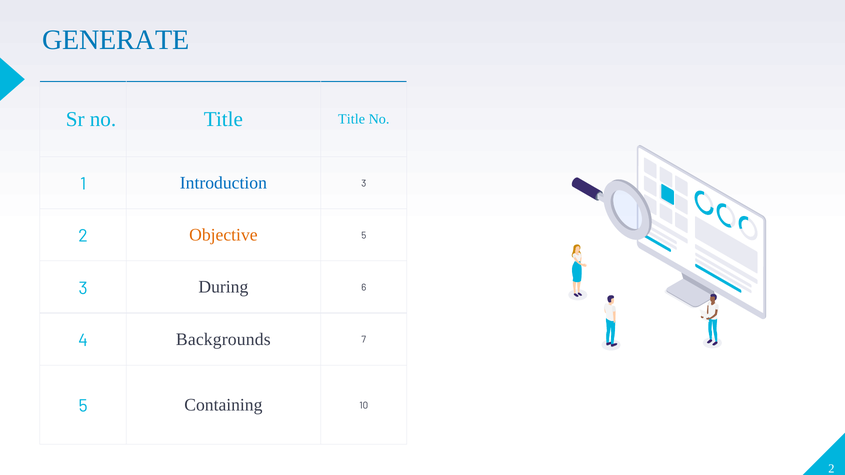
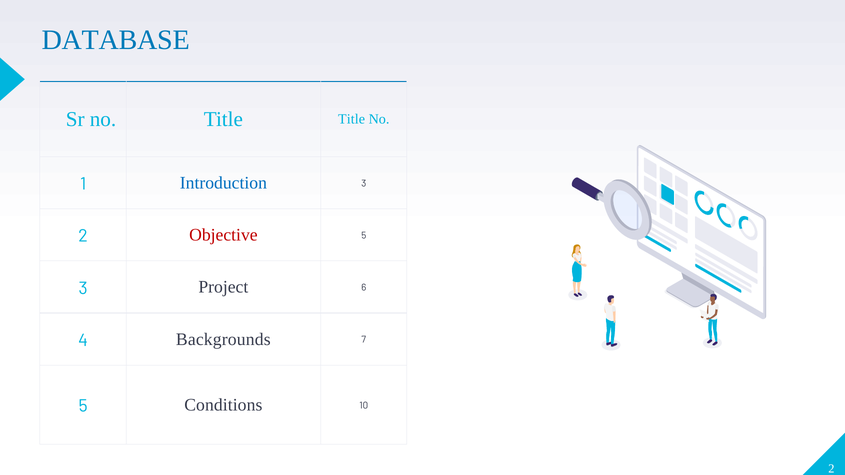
GENERATE: GENERATE -> DATABASE
Objective colour: orange -> red
During: During -> Project
Containing: Containing -> Conditions
